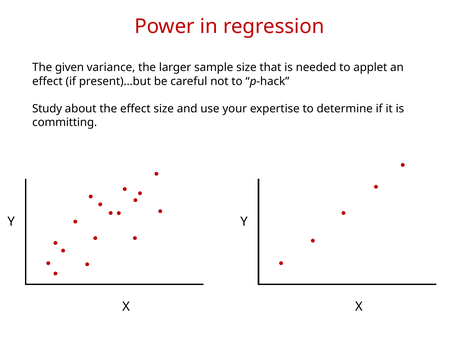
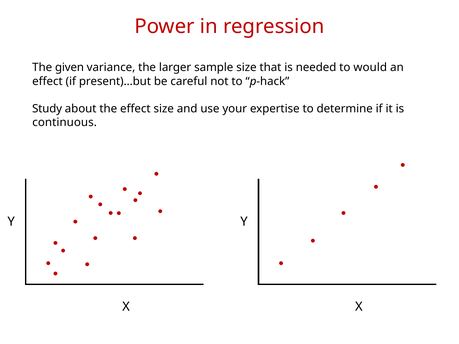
applet: applet -> would
committing: committing -> continuous
